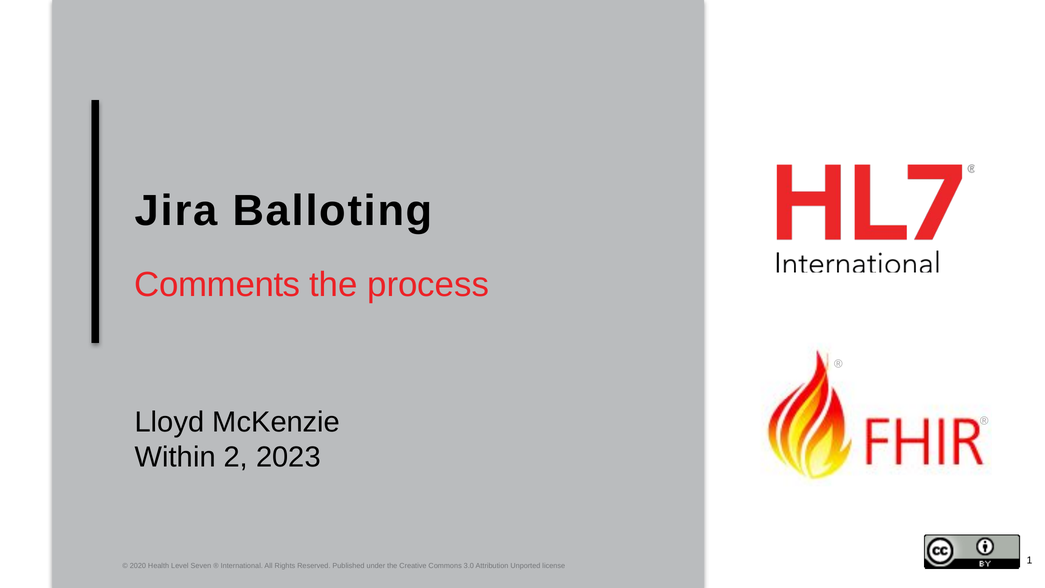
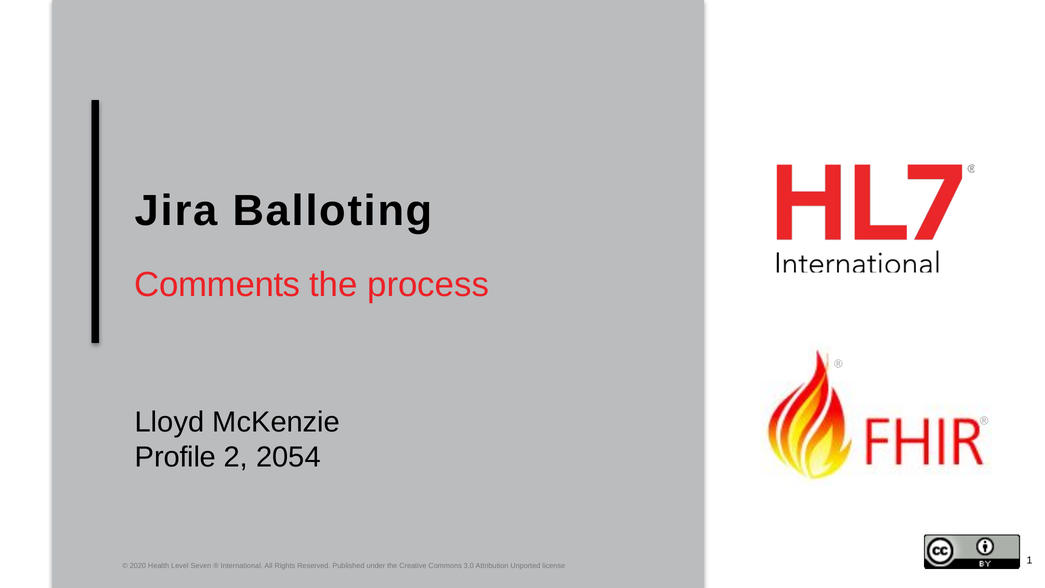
Within: Within -> Profile
2023: 2023 -> 2054
